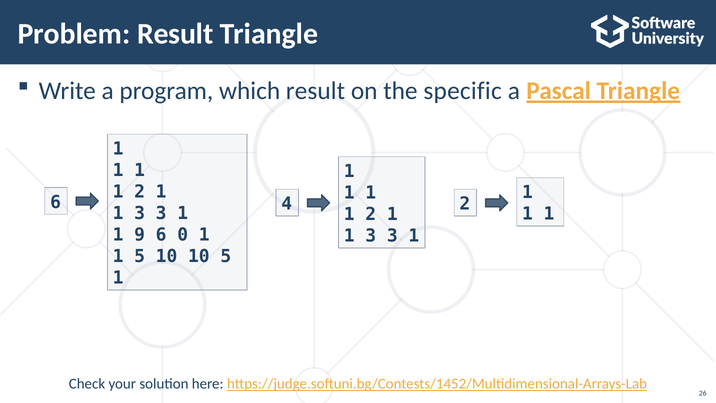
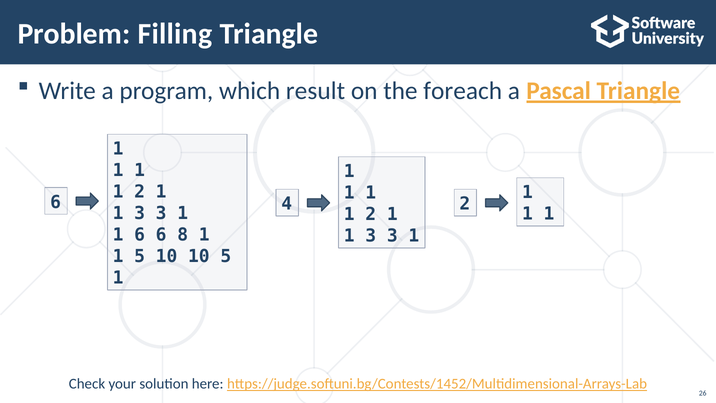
Problem Result: Result -> Filling
specific: specific -> foreach
9 at (140, 235): 9 -> 6
0: 0 -> 8
